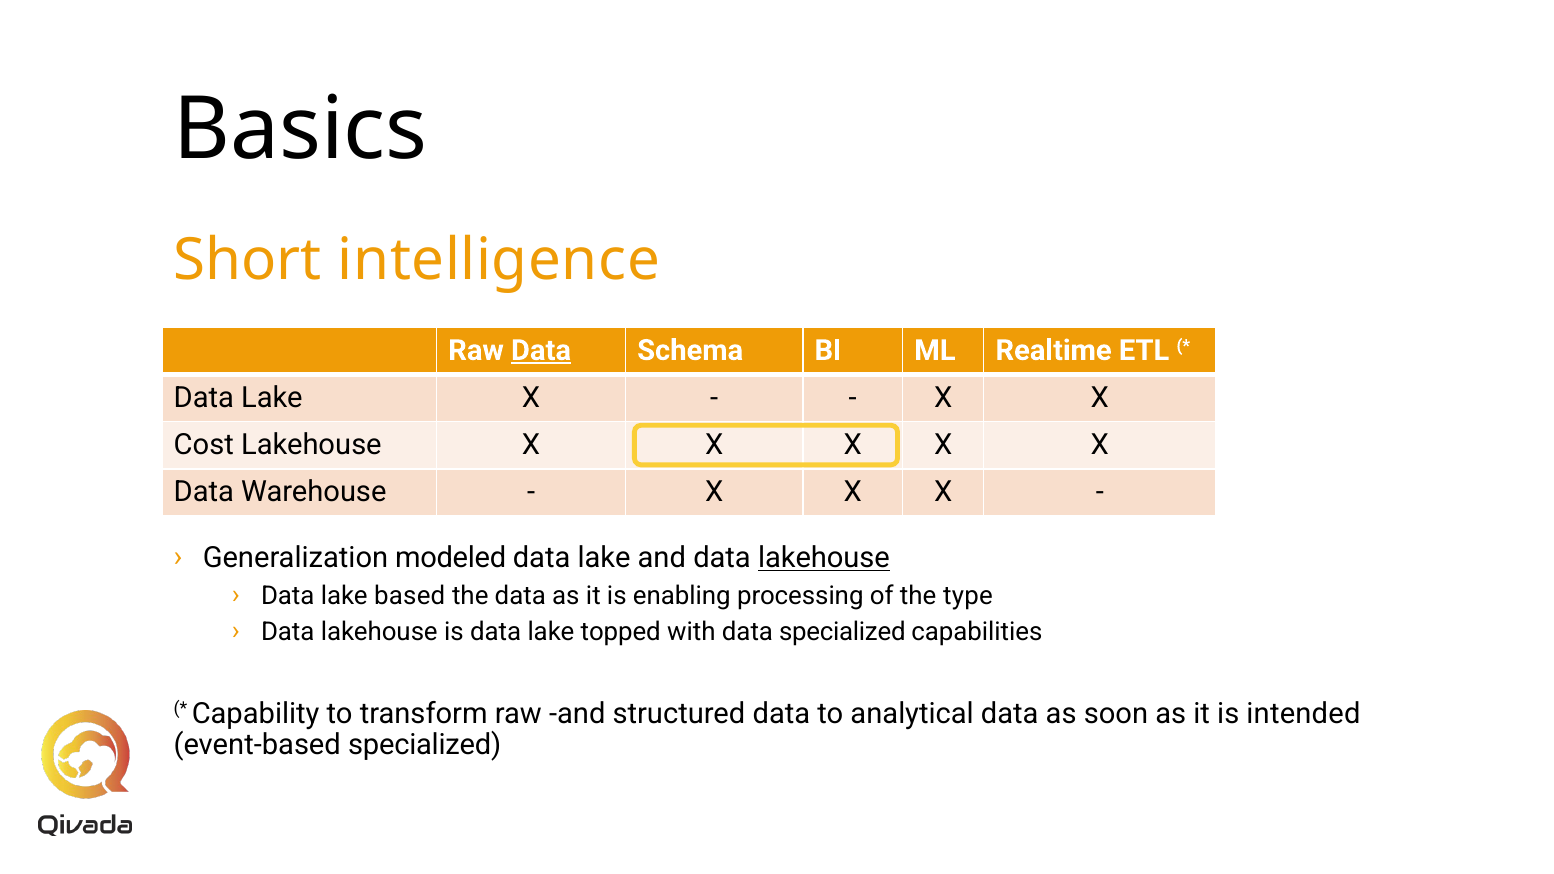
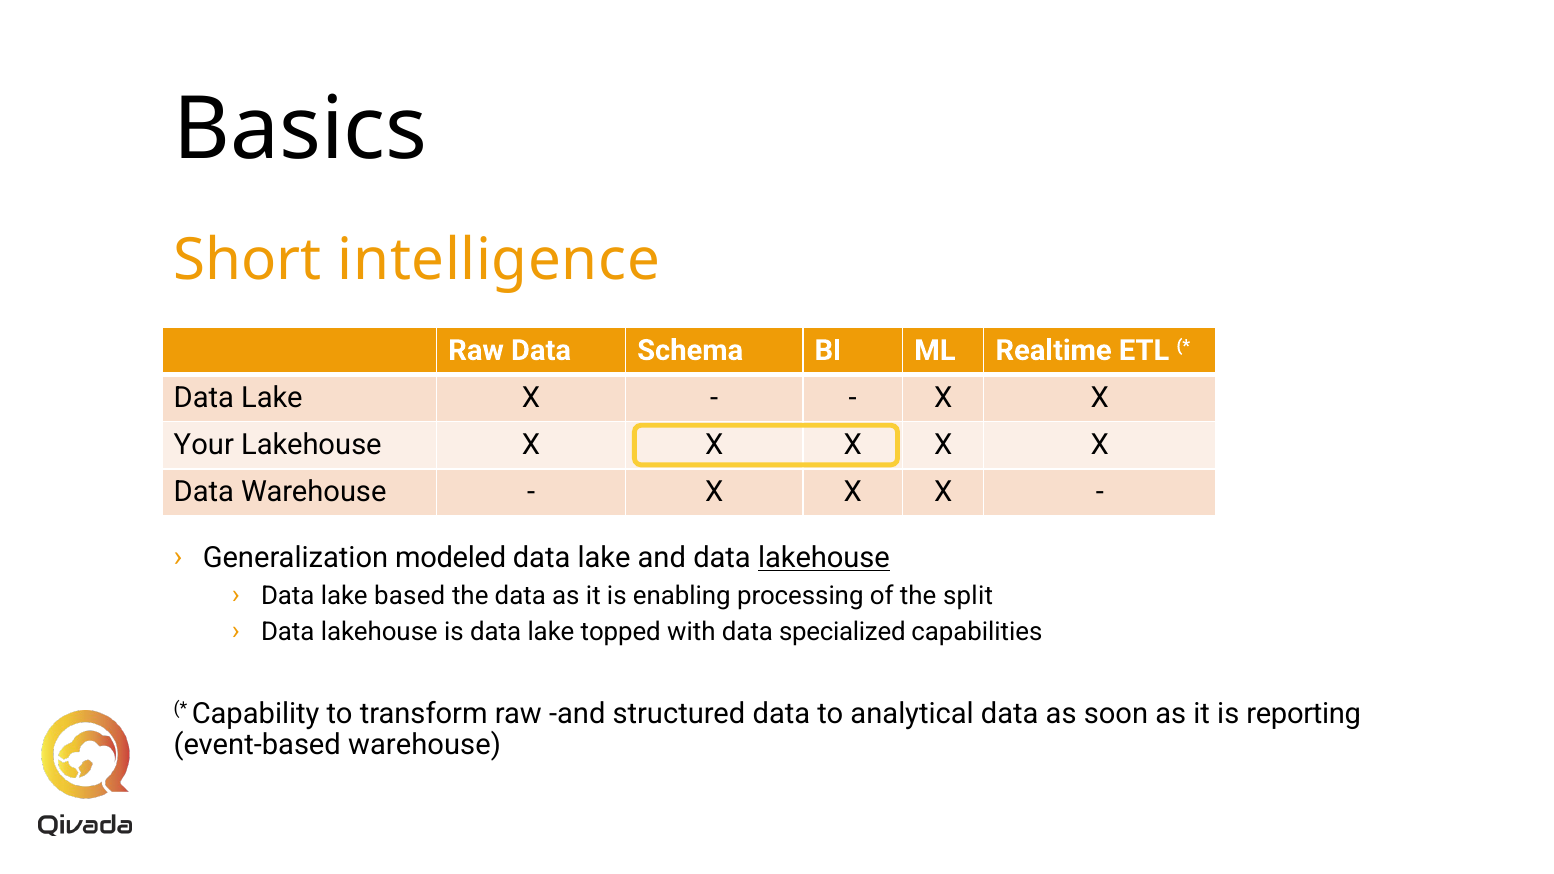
Data at (541, 350) underline: present -> none
Cost: Cost -> Your
type: type -> split
intended: intended -> reporting
event-based specialized: specialized -> warehouse
